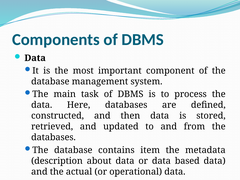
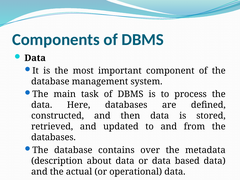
item: item -> over
